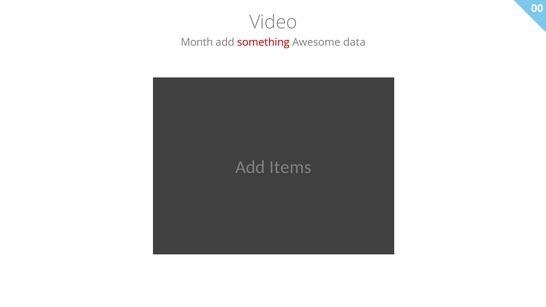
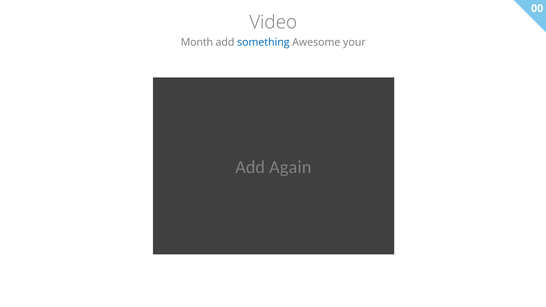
something colour: red -> blue
data: data -> your
Items: Items -> Again
